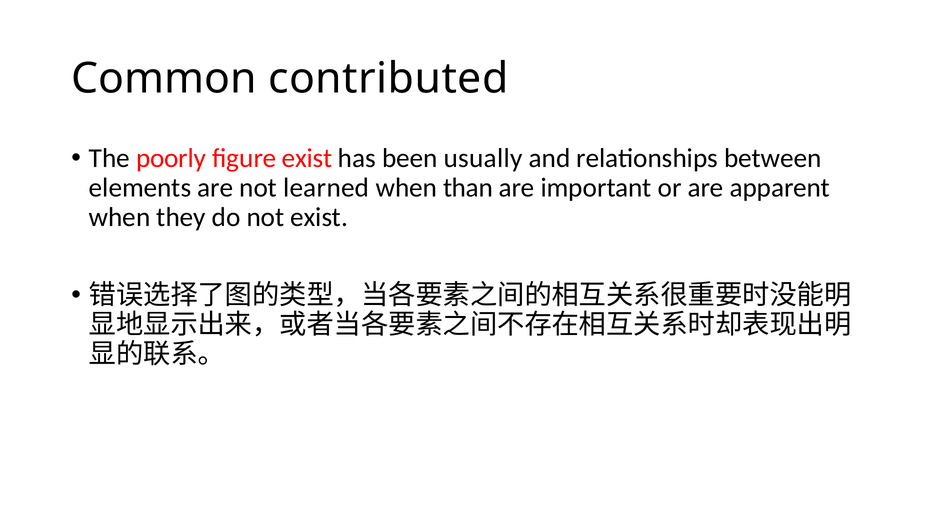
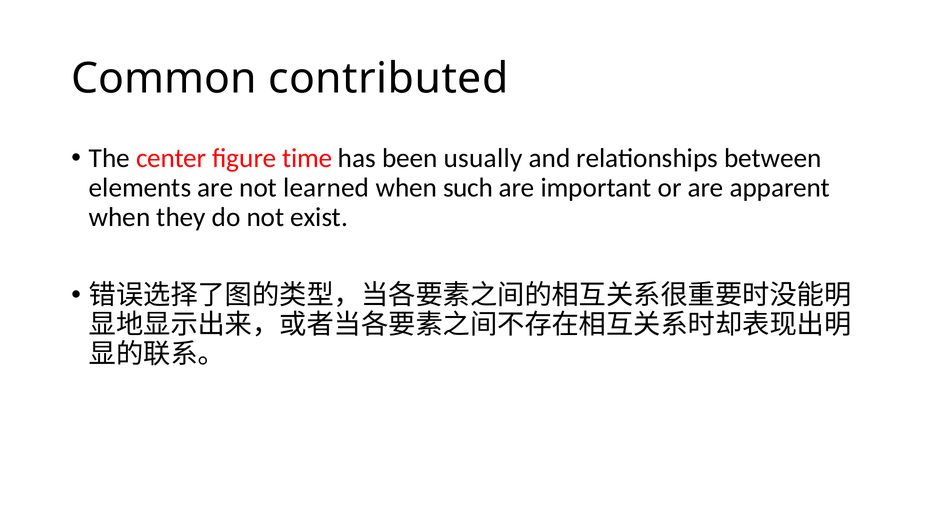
poorly: poorly -> center
figure exist: exist -> time
than: than -> such
